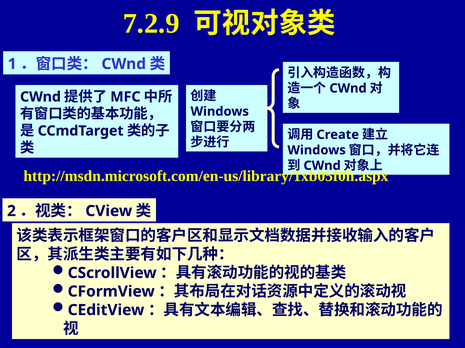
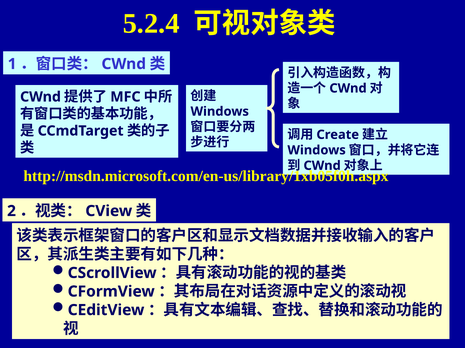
7.2.9: 7.2.9 -> 5.2.4
